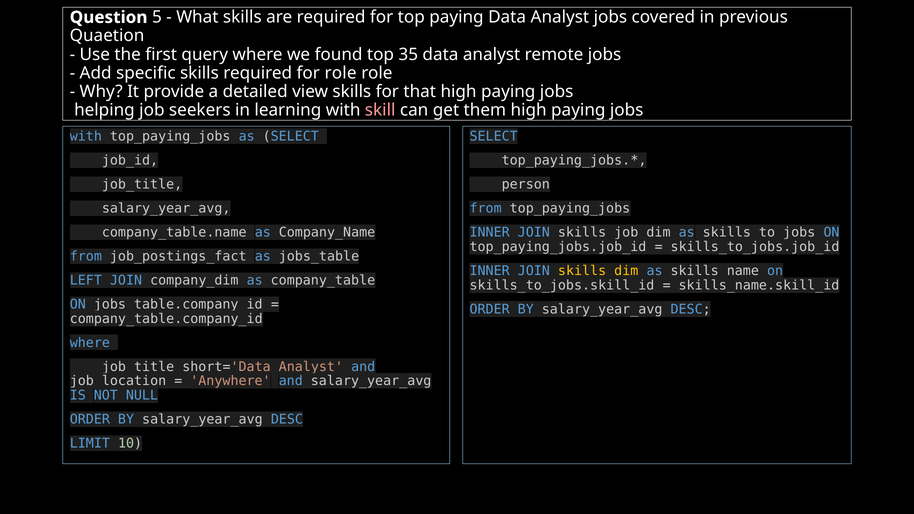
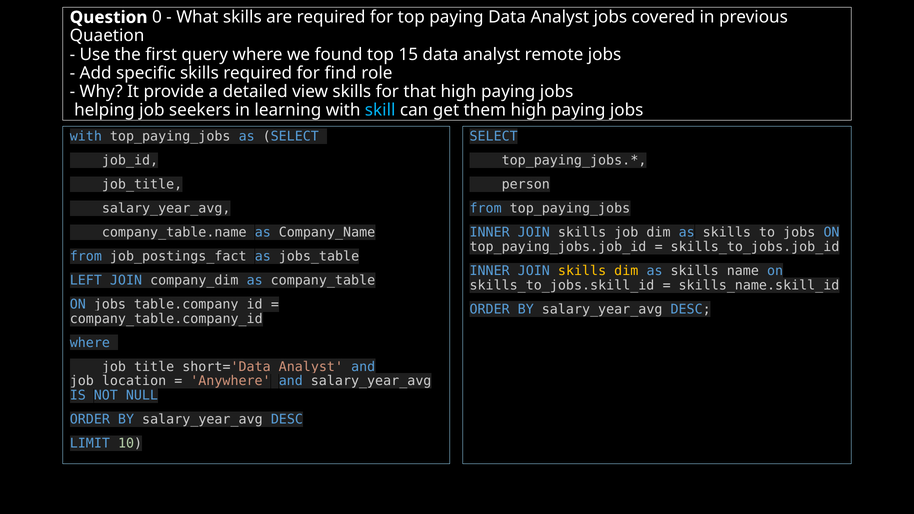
5: 5 -> 0
35: 35 -> 15
for role: role -> find
skill colour: pink -> light blue
